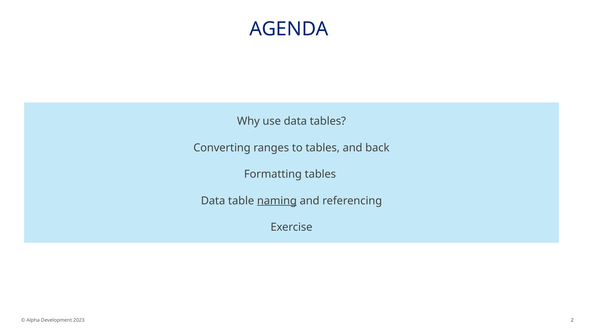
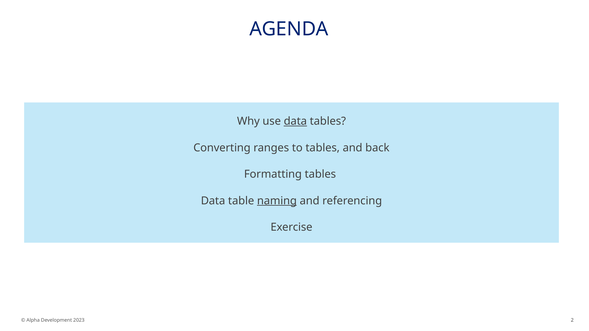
data at (295, 121) underline: none -> present
